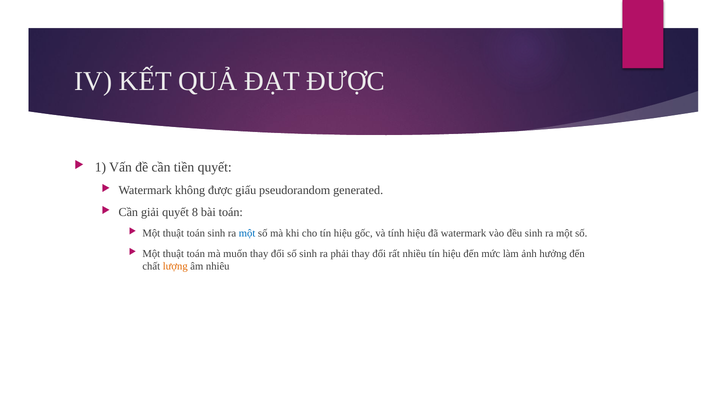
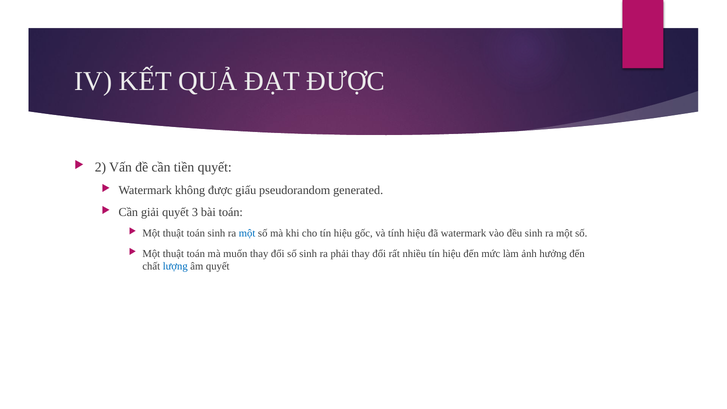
1: 1 -> 2
8: 8 -> 3
lượng colour: orange -> blue
âm nhiêu: nhiêu -> quyết
